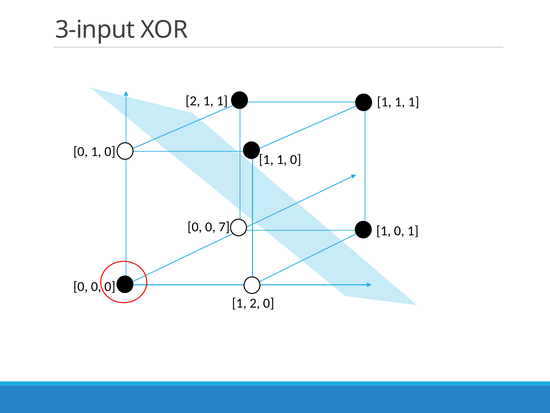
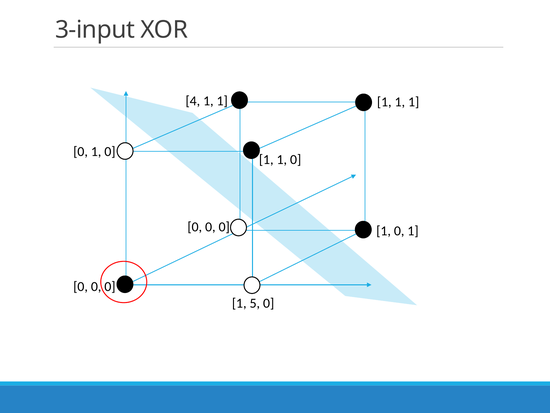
2 at (193, 101): 2 -> 4
7 at (224, 227): 7 -> 0
2 at (255, 303): 2 -> 5
